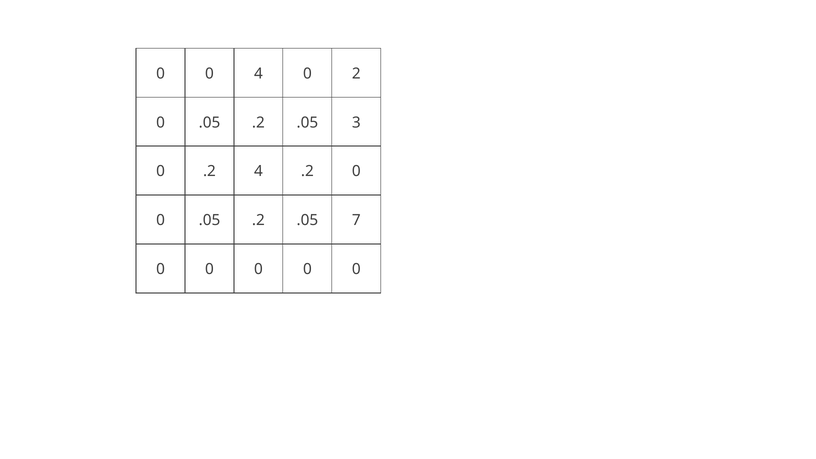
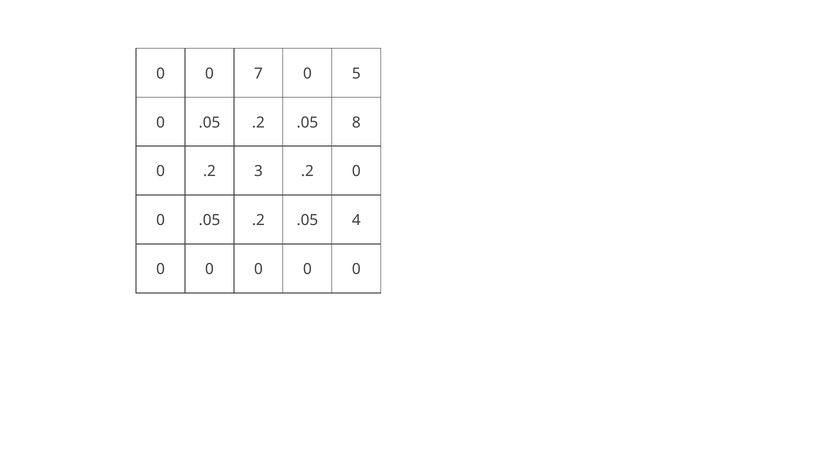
0 4: 4 -> 7
2: 2 -> 5
3: 3 -> 8
.2 4: 4 -> 3
7: 7 -> 4
